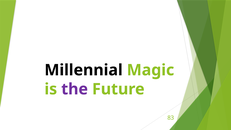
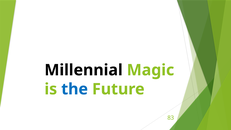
the colour: purple -> blue
